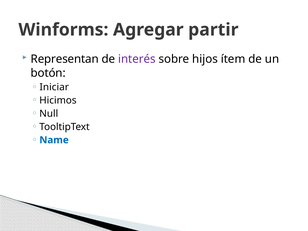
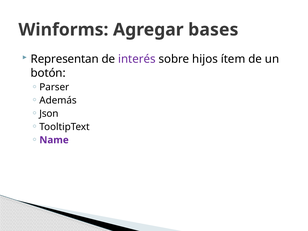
partir: partir -> bases
Iniciar: Iniciar -> Parser
Hicimos: Hicimos -> Además
Null: Null -> Json
Name colour: blue -> purple
